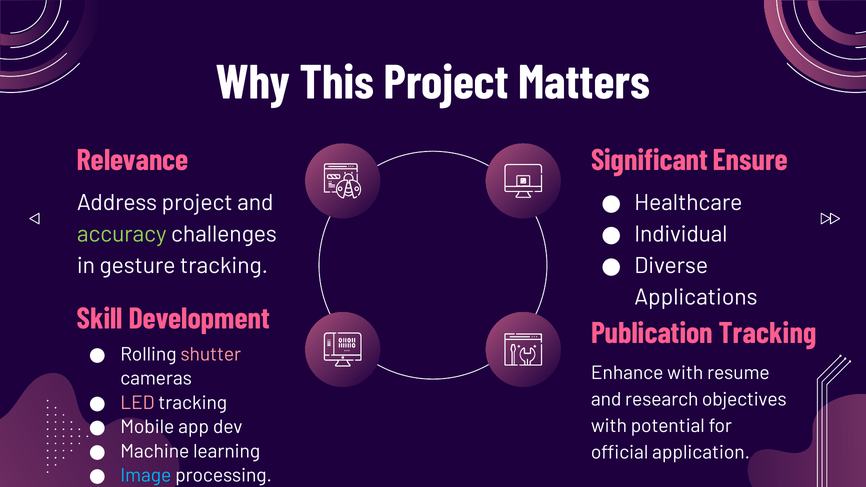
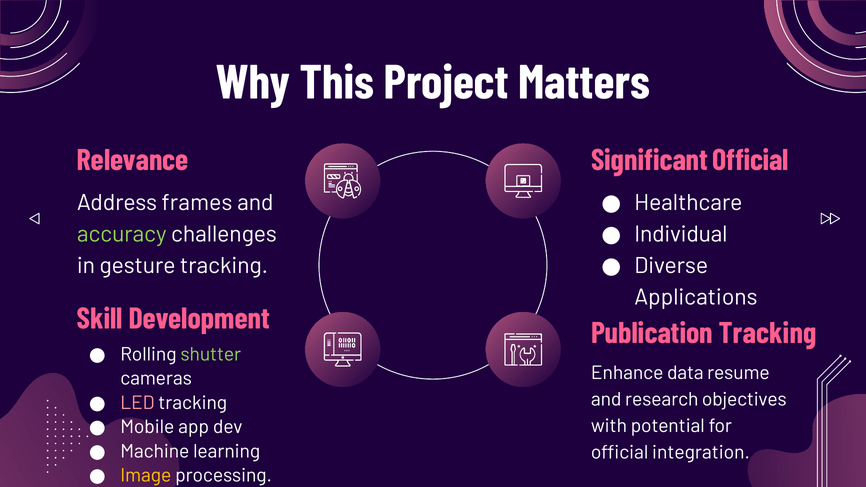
Ensure at (750, 161): Ensure -> Official
Address project: project -> frames
shutter colour: pink -> light green
with at (685, 373): with -> data
application: application -> integration
Image colour: light blue -> yellow
